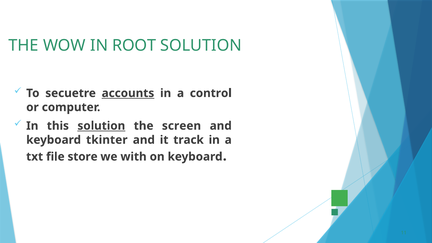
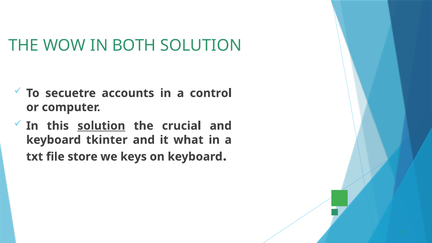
ROOT: ROOT -> BOTH
accounts underline: present -> none
screen: screen -> crucial
track: track -> what
with: with -> keys
